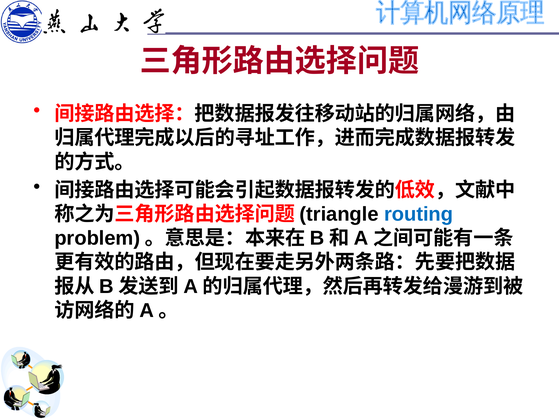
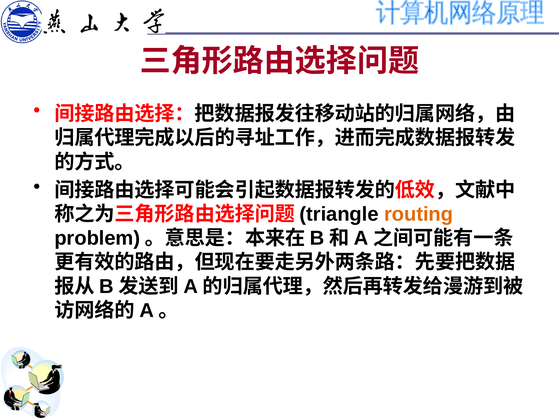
routing colour: blue -> orange
